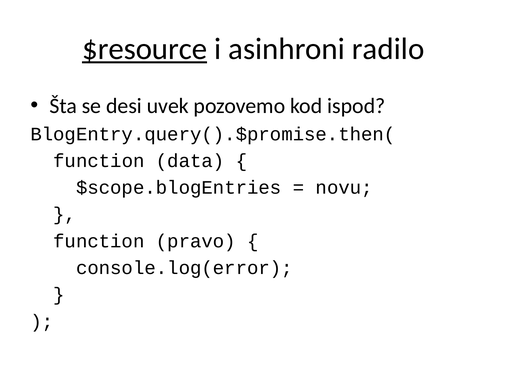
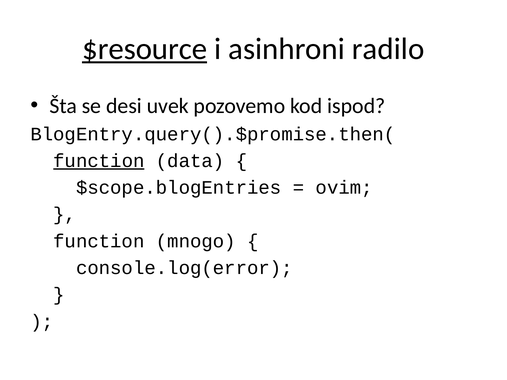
function at (99, 161) underline: none -> present
novu: novu -> ovim
pravo: pravo -> mnogo
